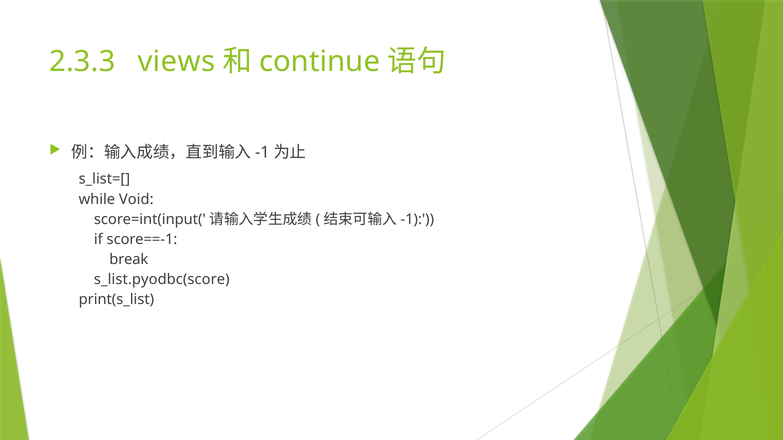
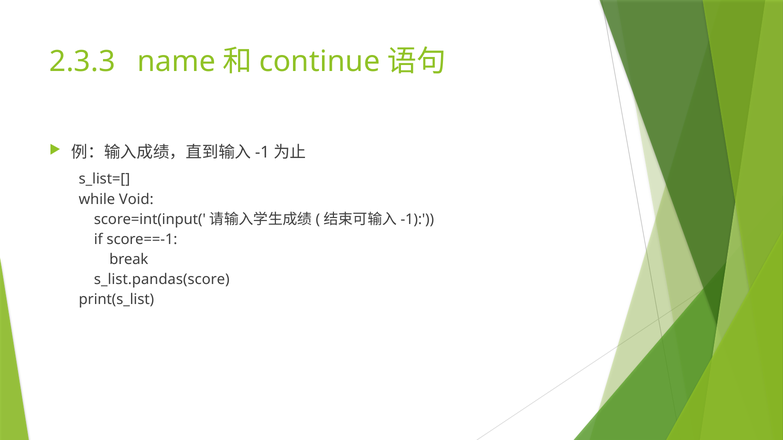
views: views -> name
s_list.pyodbc(score: s_list.pyodbc(score -> s_list.pandas(score
